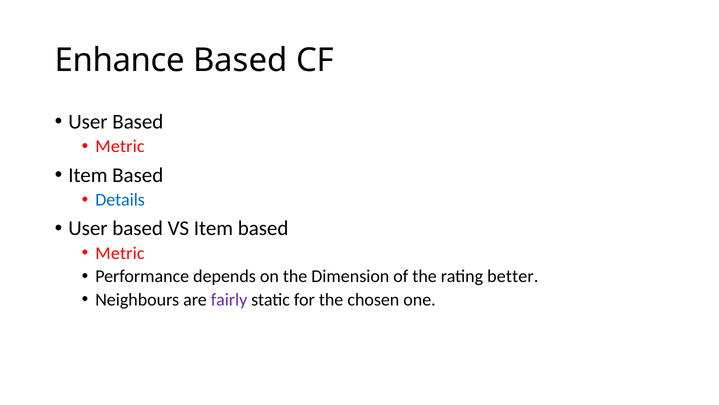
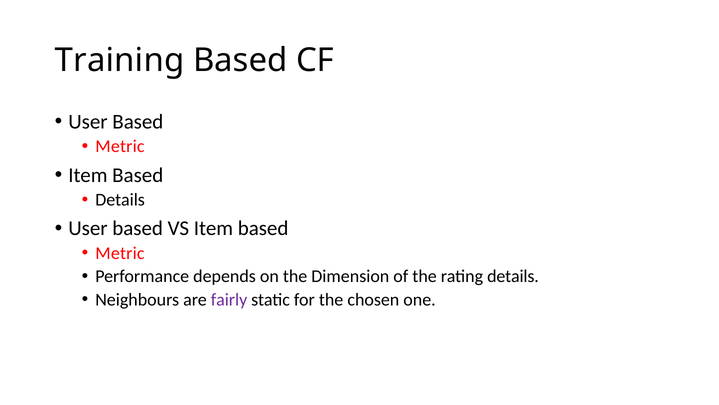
Enhance: Enhance -> Training
Details at (120, 200) colour: blue -> black
rating better: better -> details
